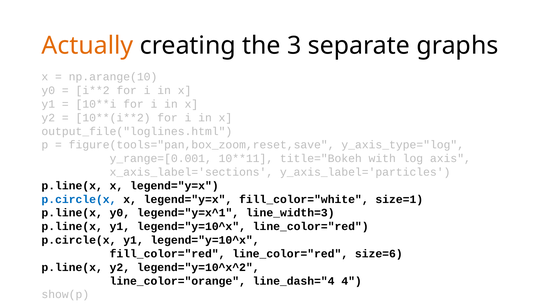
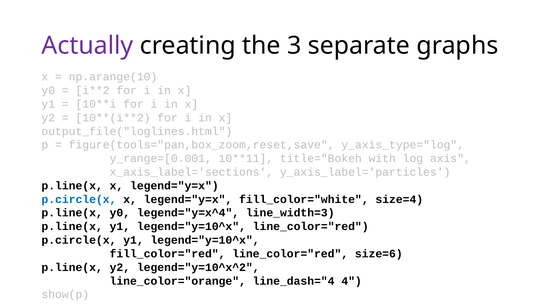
Actually colour: orange -> purple
size=1: size=1 -> size=4
legend="y=x^1: legend="y=x^1 -> legend="y=x^4
